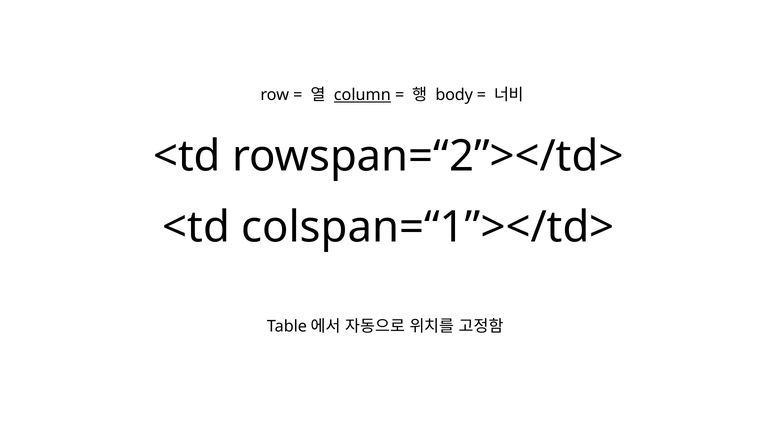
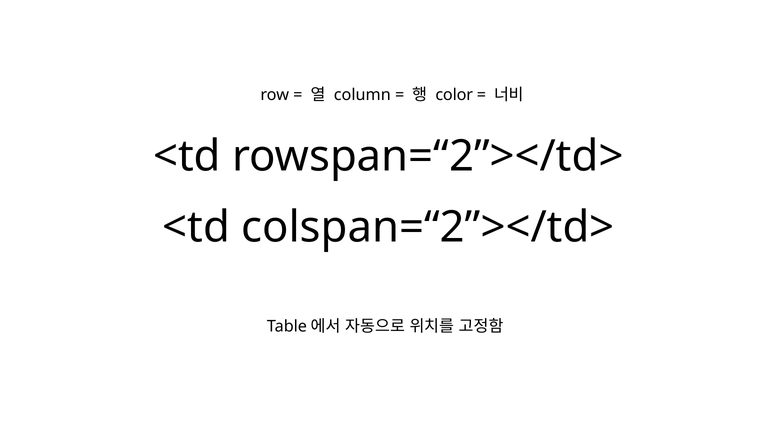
column underline: present -> none
body: body -> color
colspan=“1”></td>: colspan=“1”></td> -> colspan=“2”></td>
